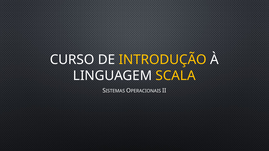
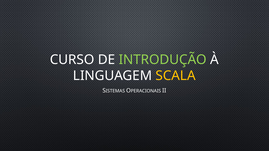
INTRODUÇÃO colour: yellow -> light green
